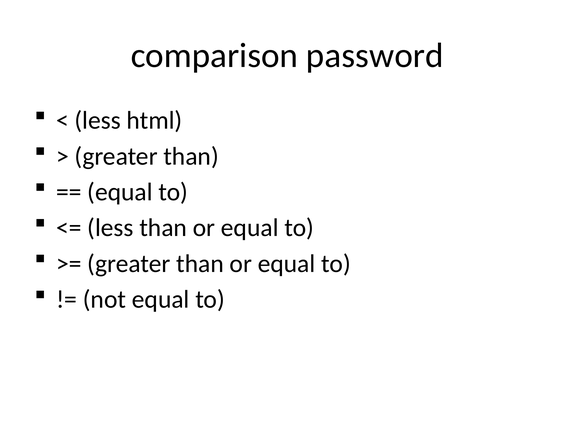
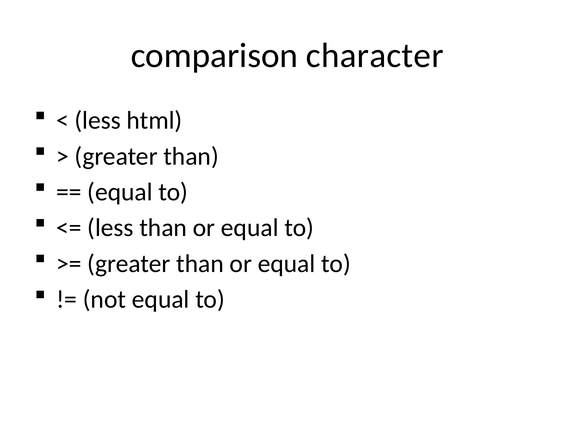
password: password -> character
